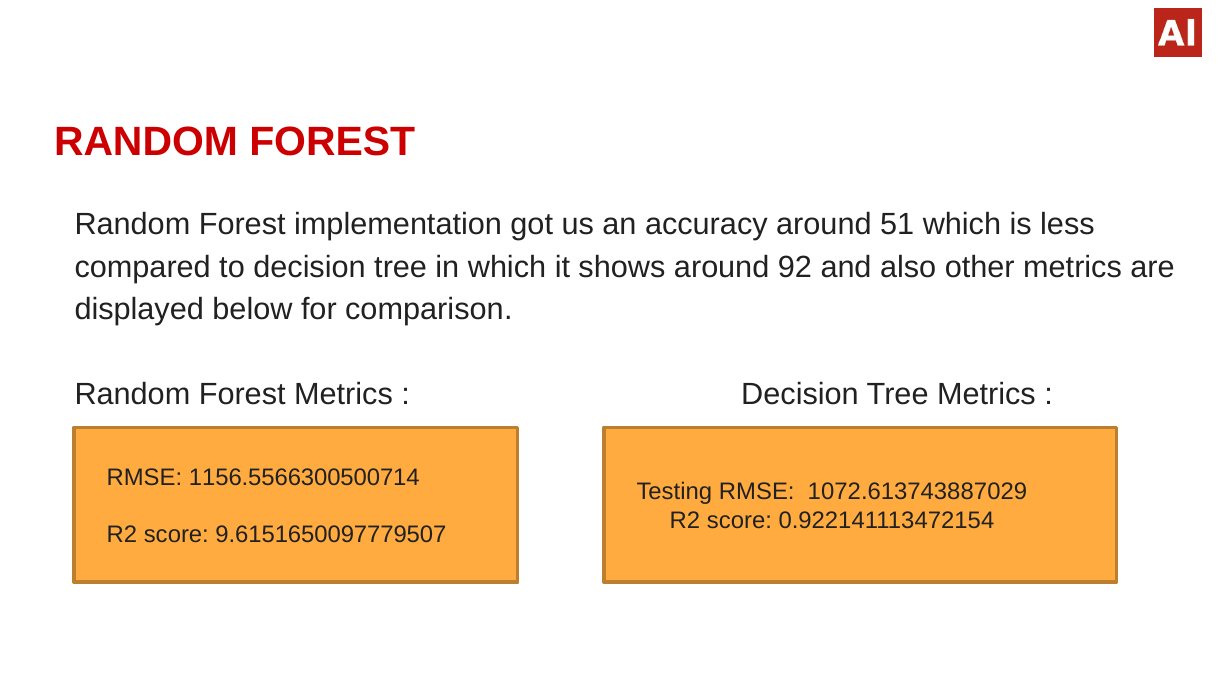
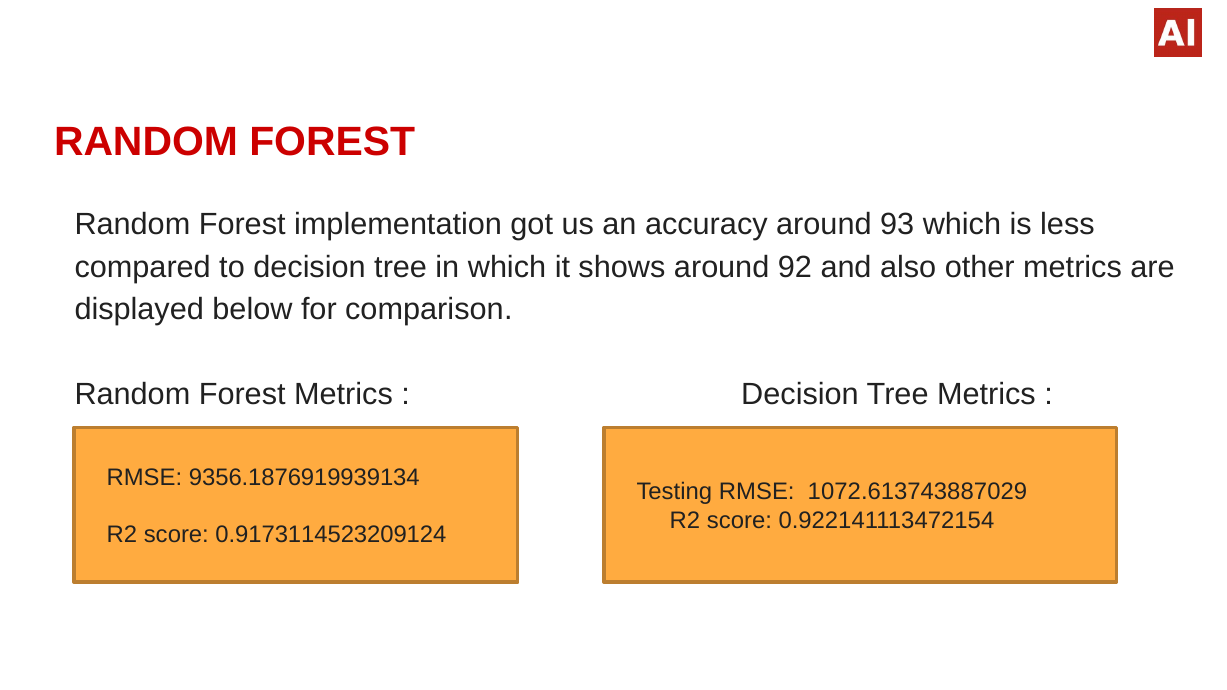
51: 51 -> 93
1156.5566300500714: 1156.5566300500714 -> 9356.1876919939134
9.6151650097779507: 9.6151650097779507 -> 0.9173114523209124
